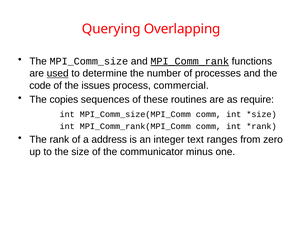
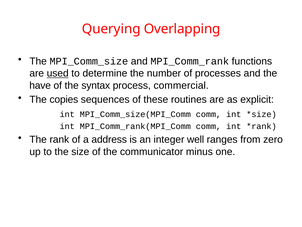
MPI_Comm_rank underline: present -> none
code: code -> have
issues: issues -> syntax
require: require -> explicit
text: text -> well
